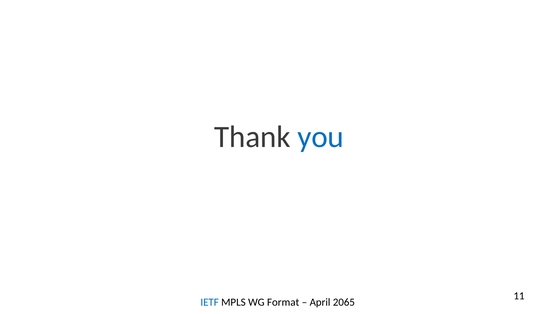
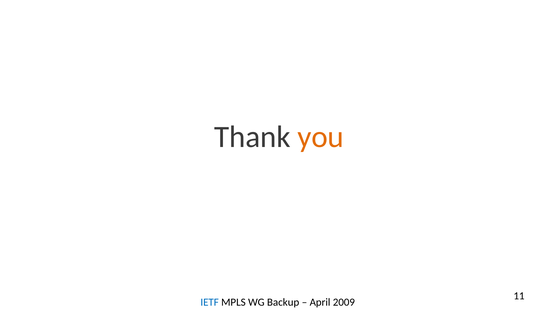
you colour: blue -> orange
Format: Format -> Backup
2065: 2065 -> 2009
